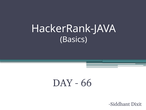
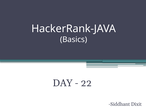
66: 66 -> 22
